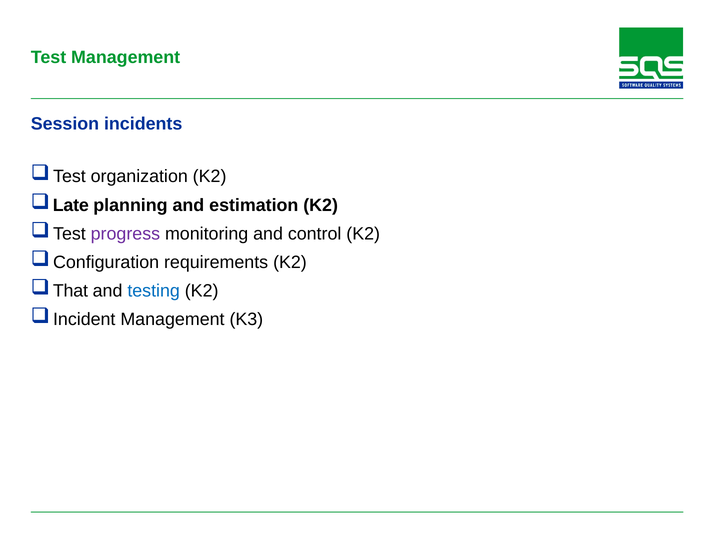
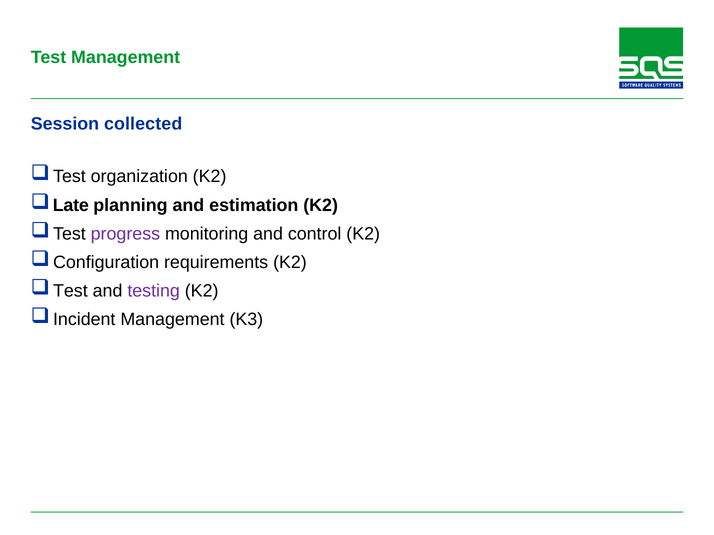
incidents: incidents -> collected
That at (70, 291): That -> Test
testing colour: blue -> purple
